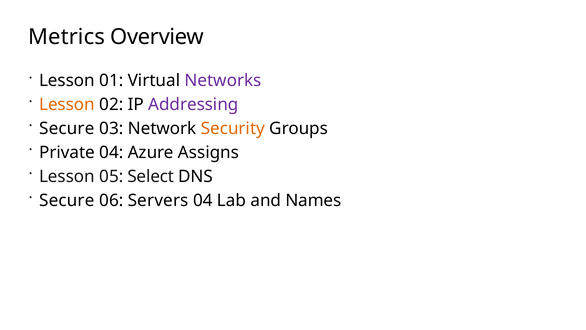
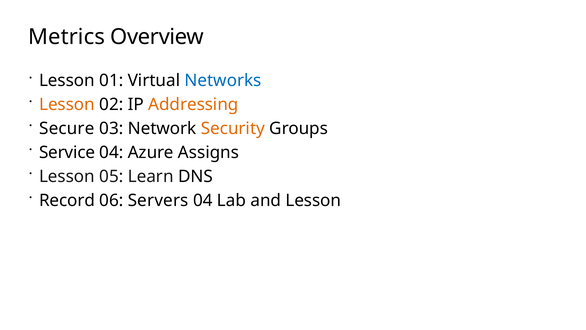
Networks colour: purple -> blue
Addressing colour: purple -> orange
Private: Private -> Service
Select: Select -> Learn
Secure at (67, 200): Secure -> Record
and Names: Names -> Lesson
